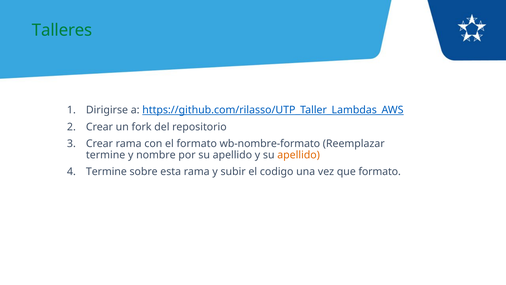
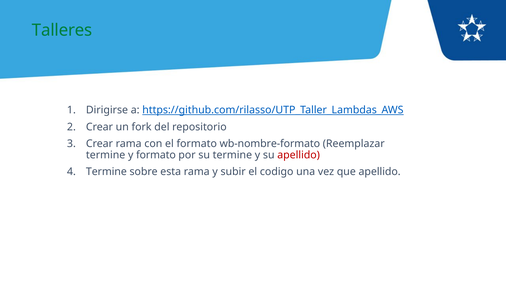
y nombre: nombre -> formato
por su apellido: apellido -> termine
apellido at (299, 155) colour: orange -> red
que formato: formato -> apellido
